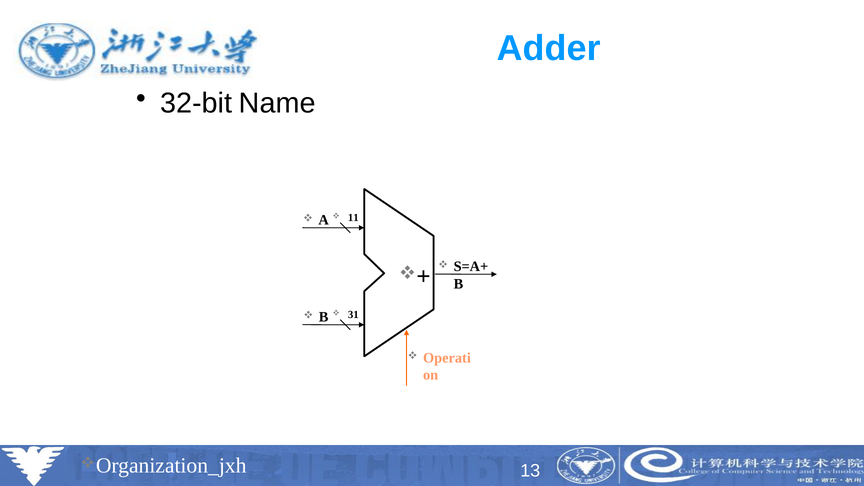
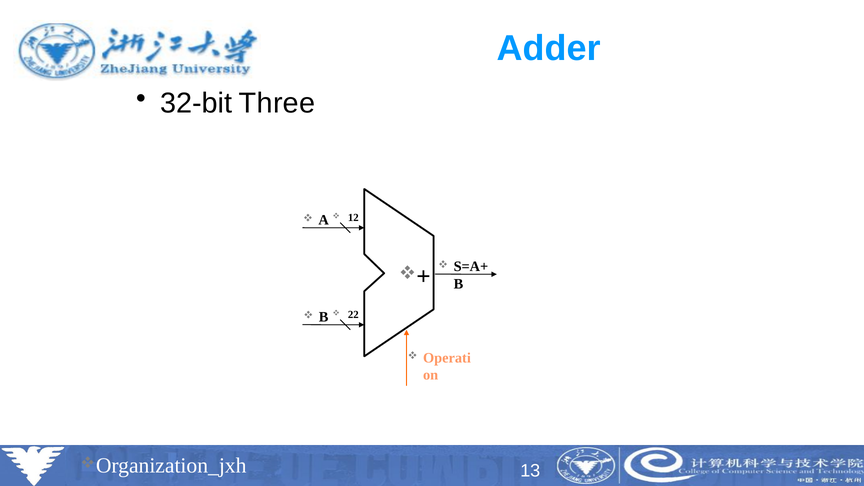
Name: Name -> Three
11: 11 -> 12
31: 31 -> 22
